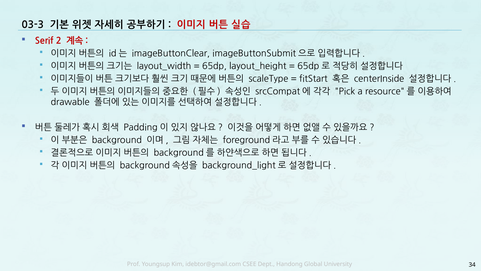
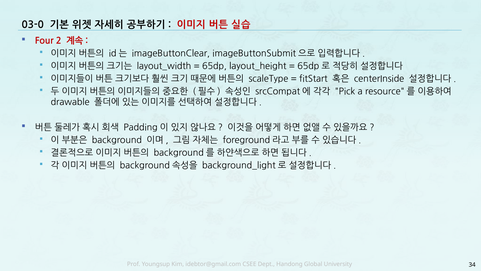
03-3: 03-3 -> 03-0
Serif: Serif -> Four
